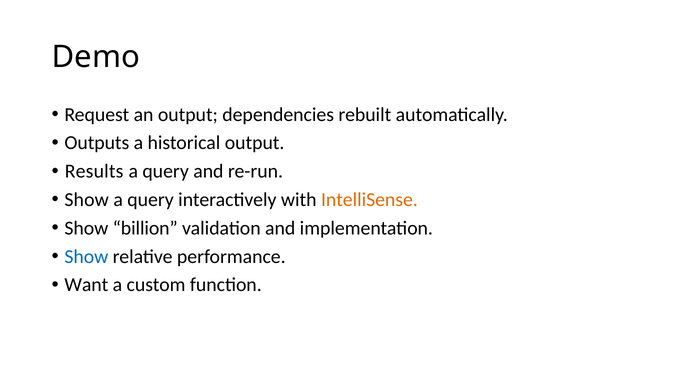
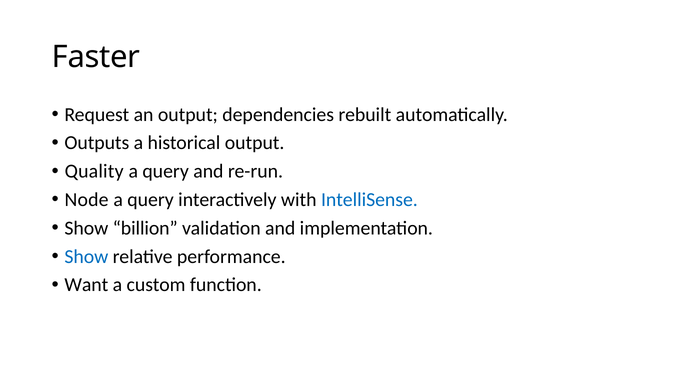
Demo: Demo -> Faster
Results: Results -> Quality
Show at (87, 200): Show -> Node
IntelliSense colour: orange -> blue
